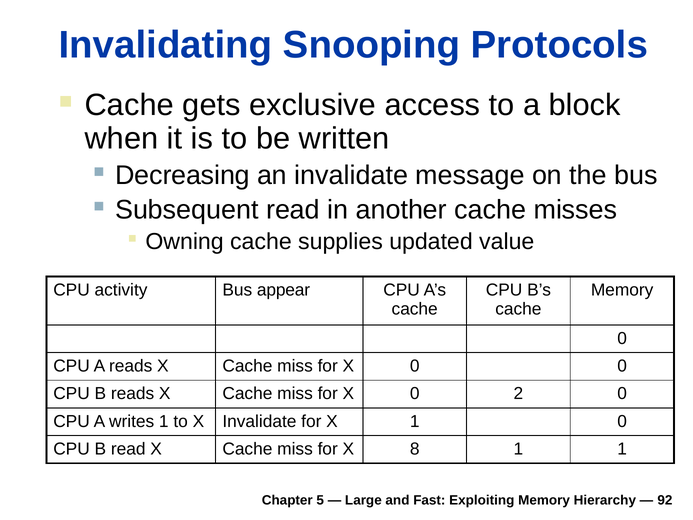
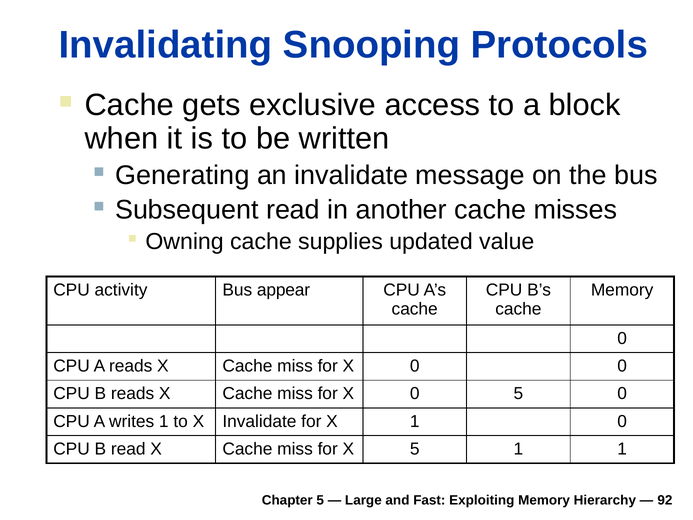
Decreasing: Decreasing -> Generating
0 2: 2 -> 5
X 8: 8 -> 5
